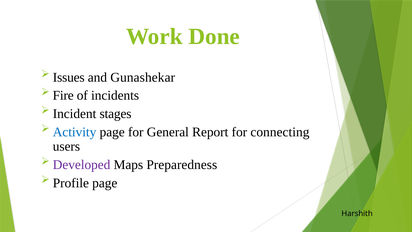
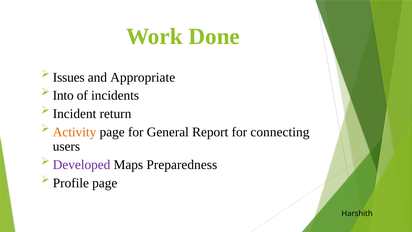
Gunashekar: Gunashekar -> Appropriate
Fire: Fire -> Into
stages: stages -> return
Activity colour: blue -> orange
